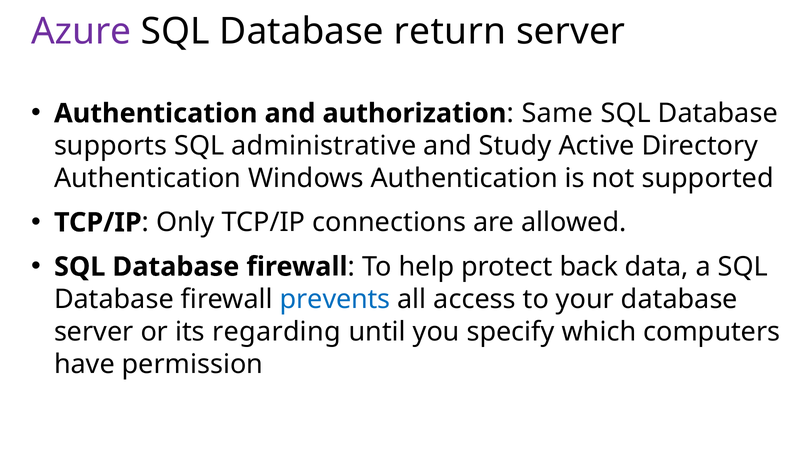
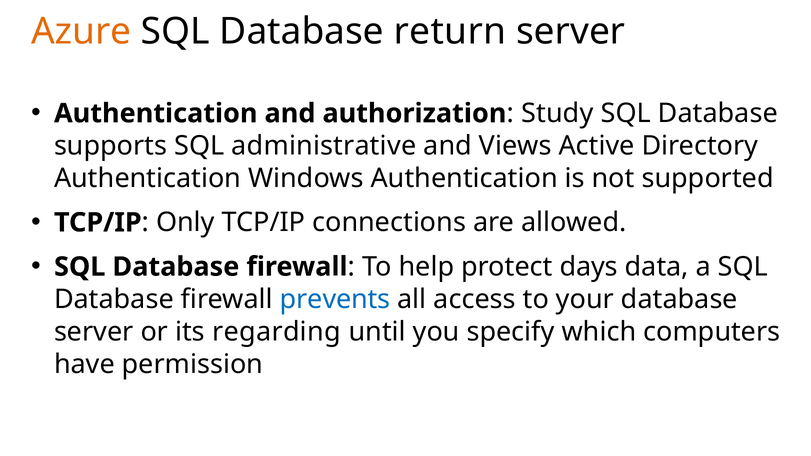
Azure colour: purple -> orange
Same: Same -> Study
Study: Study -> Views
back: back -> days
